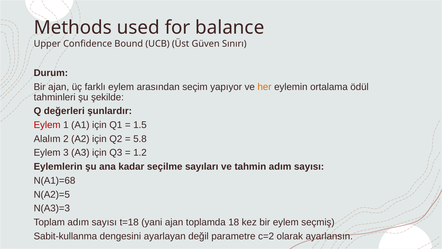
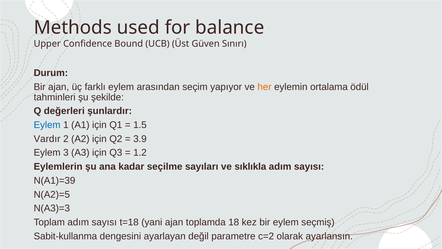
Eylem at (47, 125) colour: red -> blue
Alalım: Alalım -> Vardır
5.8: 5.8 -> 3.9
tahmin: tahmin -> sıklıkla
N(A1)=68: N(A1)=68 -> N(A1)=39
